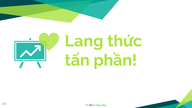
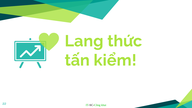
phần: phần -> kiểm
